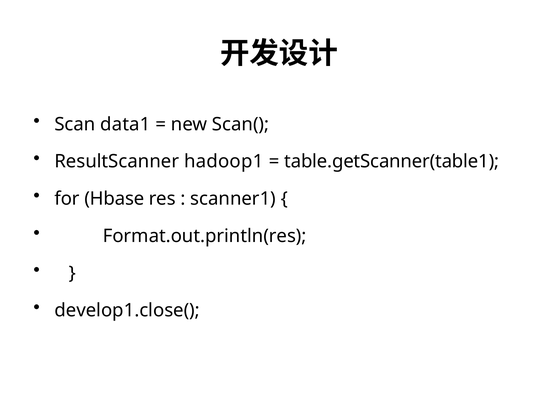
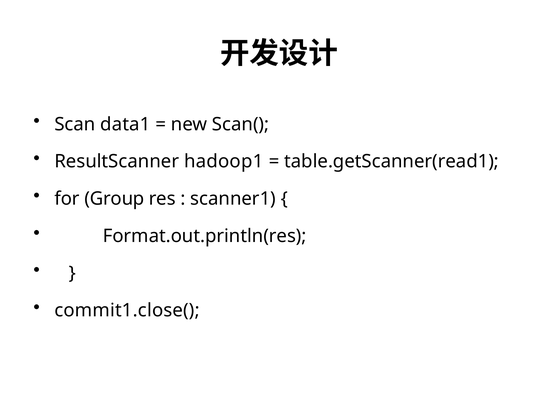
table.getScanner(table1: table.getScanner(table1 -> table.getScanner(read1
Hbase: Hbase -> Group
develop1.close(: develop1.close( -> commit1.close(
